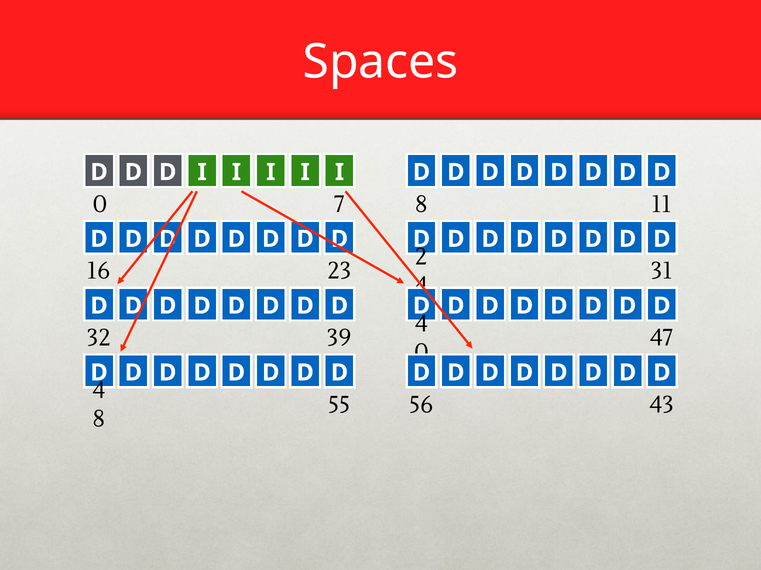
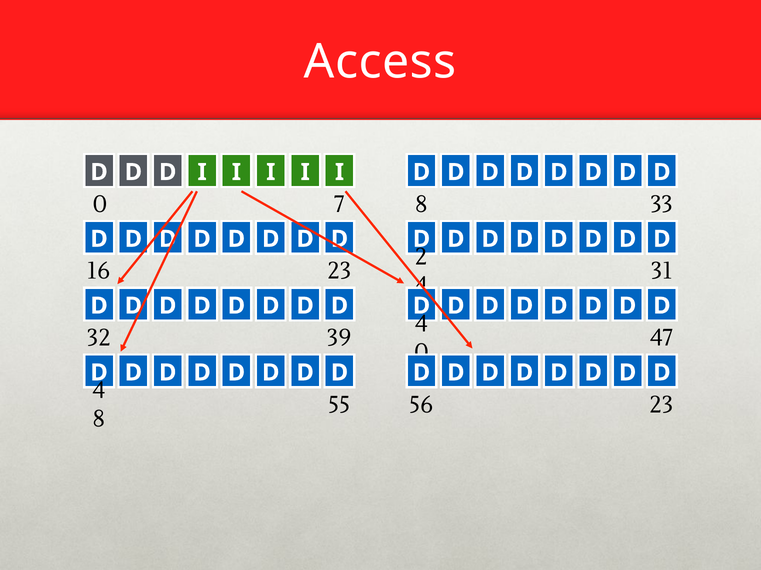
Spaces: Spaces -> Access
11: 11 -> 33
56 43: 43 -> 23
